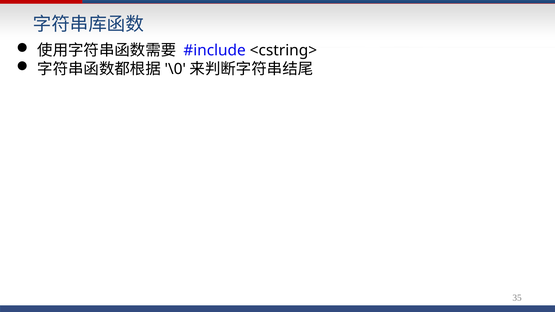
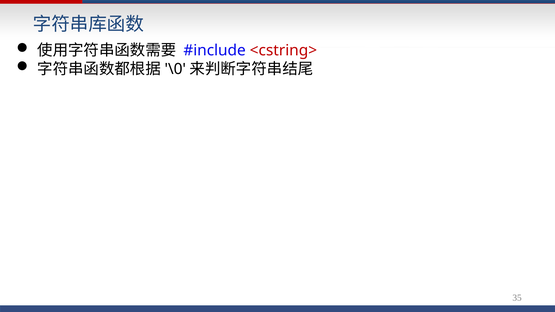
<cstring> colour: black -> red
